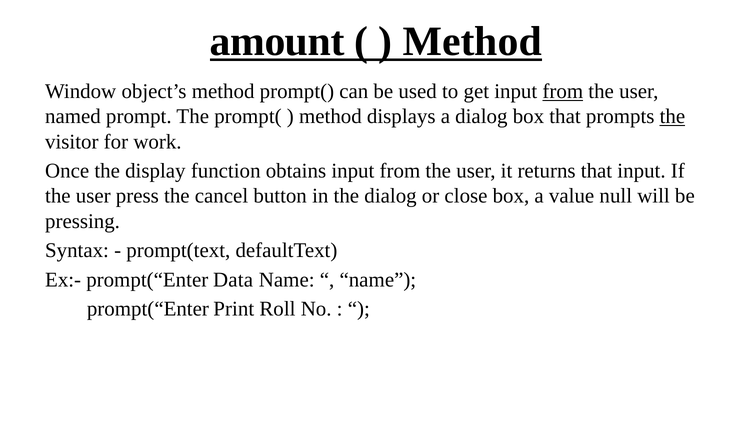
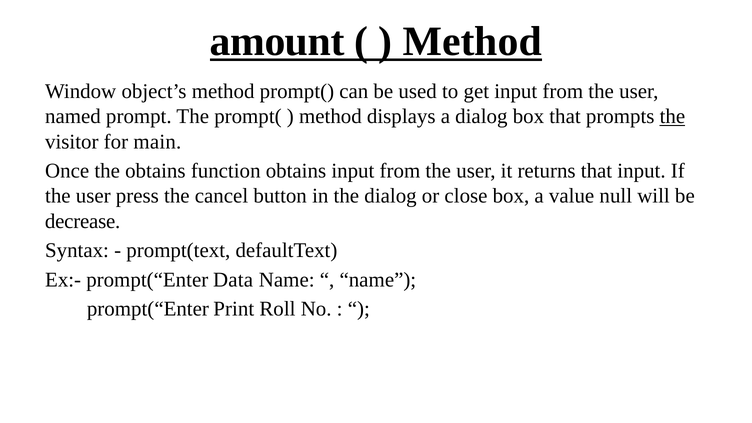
from at (563, 91) underline: present -> none
work: work -> main
the display: display -> obtains
pressing: pressing -> decrease
